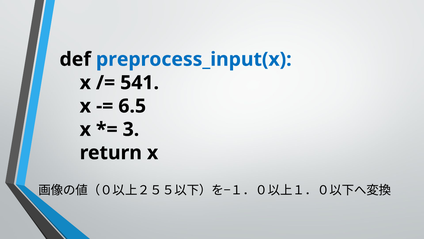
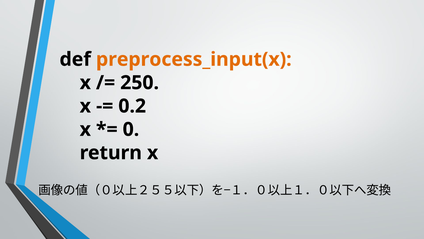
preprocess_input(x colour: blue -> orange
541: 541 -> 250
6.5: 6.5 -> 0.2
3: 3 -> 0
